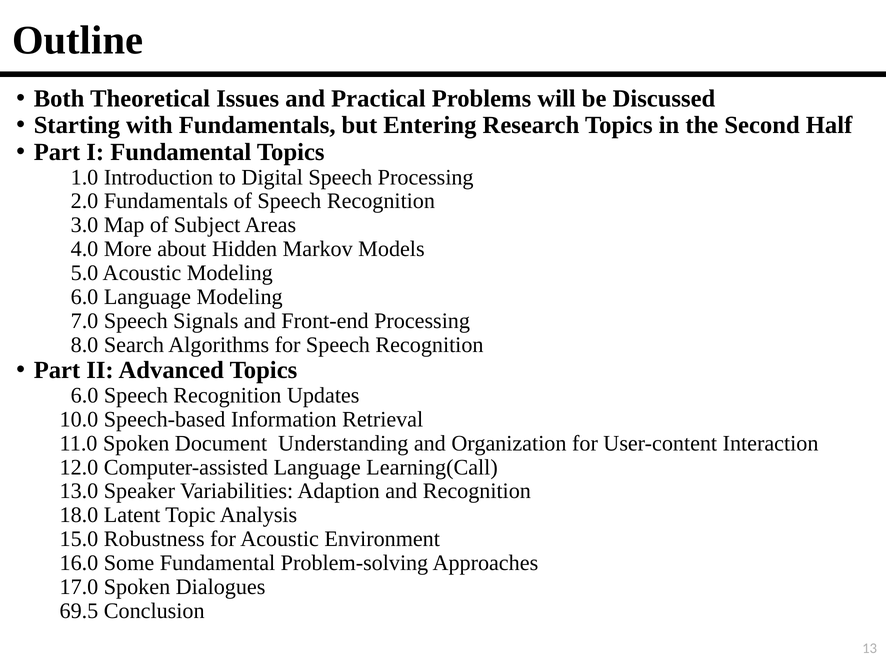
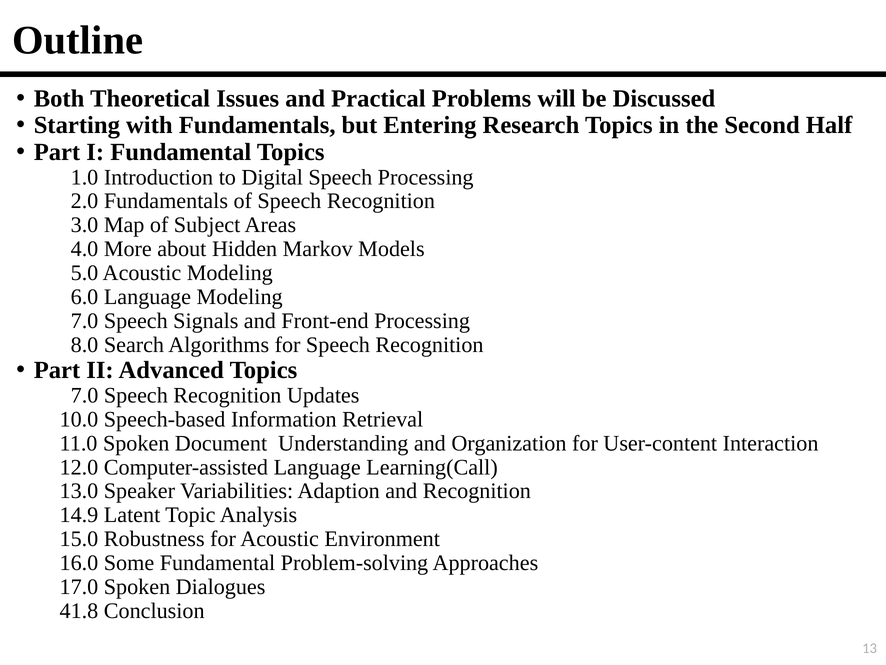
6.0 at (85, 395): 6.0 -> 7.0
18.0: 18.0 -> 14.9
69.5: 69.5 -> 41.8
